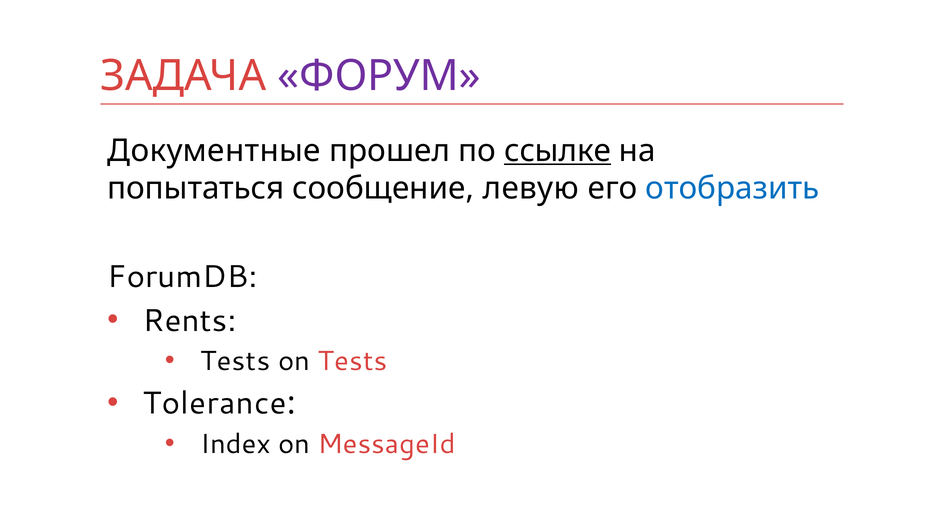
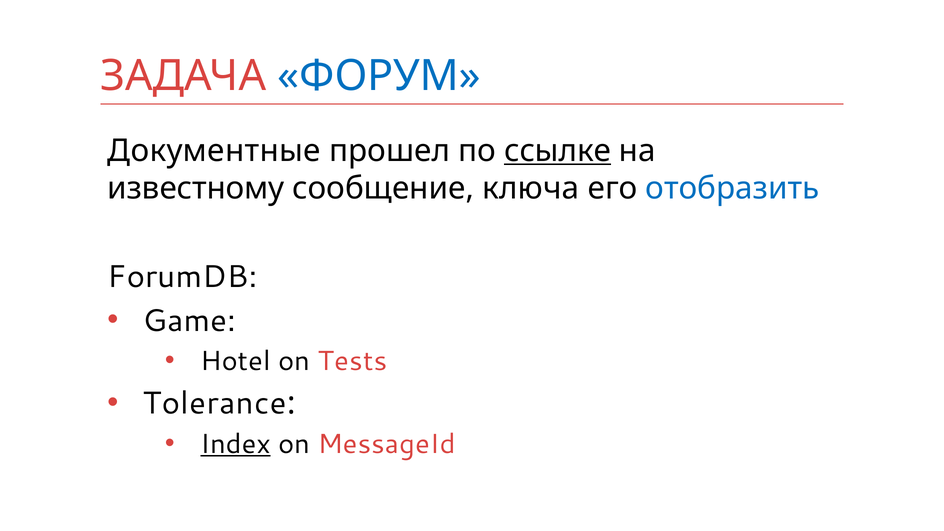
ФОРУМ colour: purple -> blue
попытаться: попытаться -> известному
левую: левую -> ключа
Rents: Rents -> Game
Tests at (235, 361): Tests -> Hotel
Index underline: none -> present
